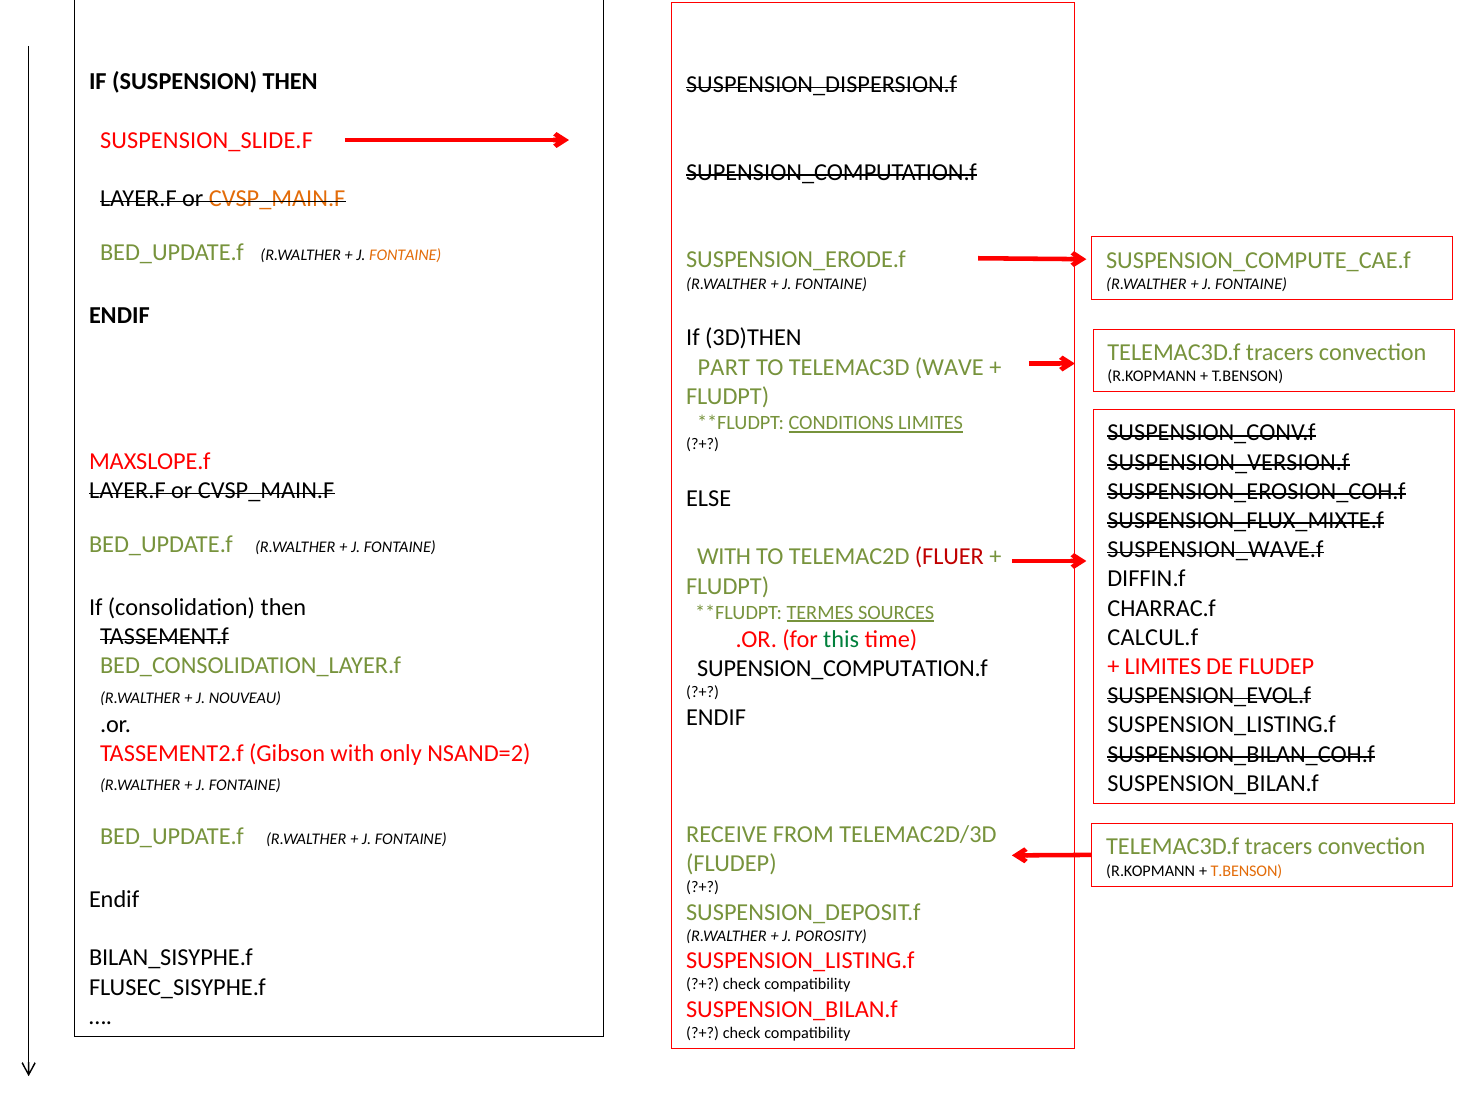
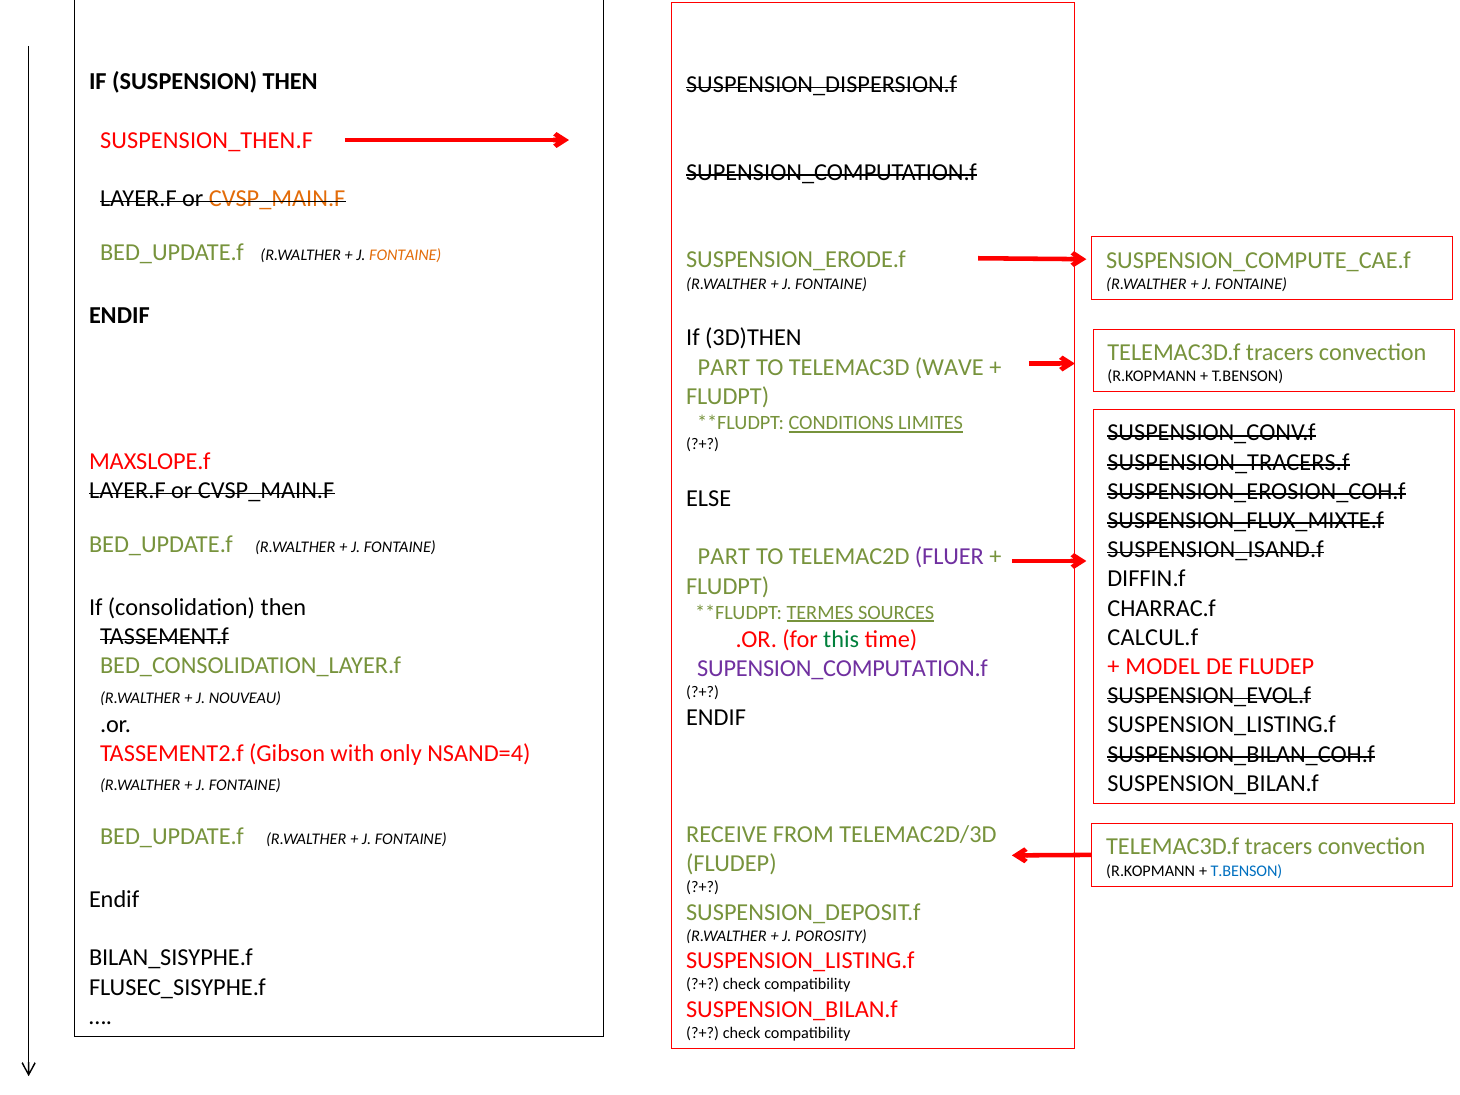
SUSPENSION_SLIDE.F: SUSPENSION_SLIDE.F -> SUSPENSION_THEN.F
SUSPENSION_VERSION.f: SUSPENSION_VERSION.f -> SUSPENSION_TRACERS.f
SUSPENSION_WAVE.f: SUSPENSION_WAVE.f -> SUSPENSION_ISAND.f
WITH at (724, 557): WITH -> PART
FLUER colour: red -> purple
LIMITES at (1163, 667): LIMITES -> MODEL
SUPENSION_COMPUTATION.f at (843, 669) colour: black -> purple
NSAND=2: NSAND=2 -> NSAND=4
T.BENSON at (1246, 871) colour: orange -> blue
